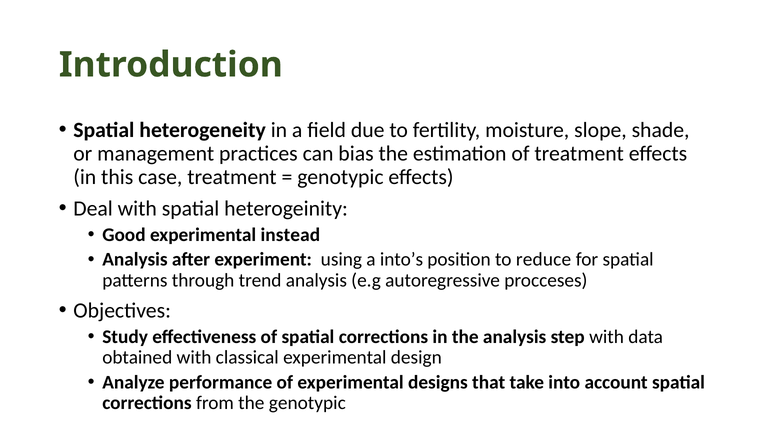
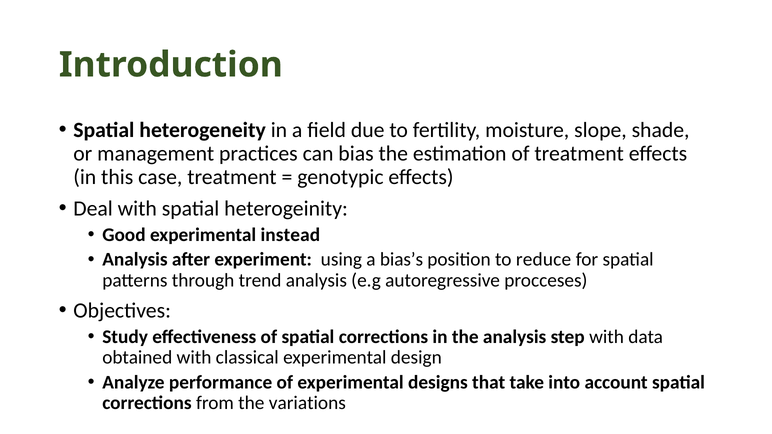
into’s: into’s -> bias’s
the genotypic: genotypic -> variations
